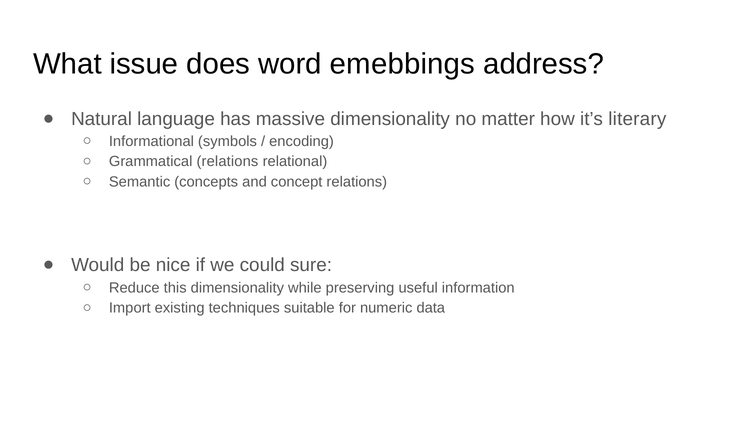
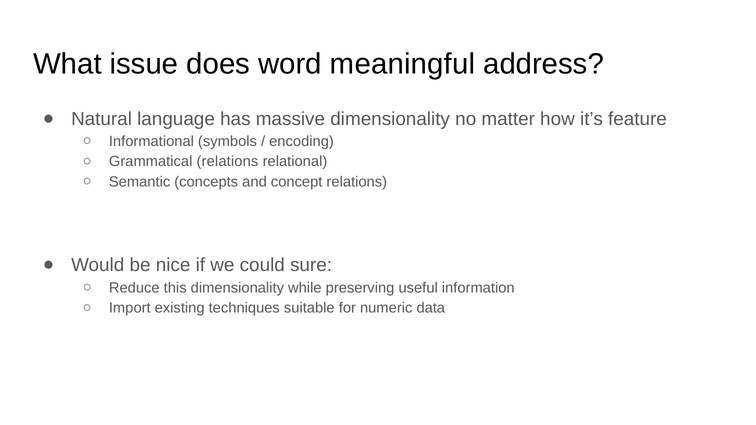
emebbings: emebbings -> meaningful
literary: literary -> feature
